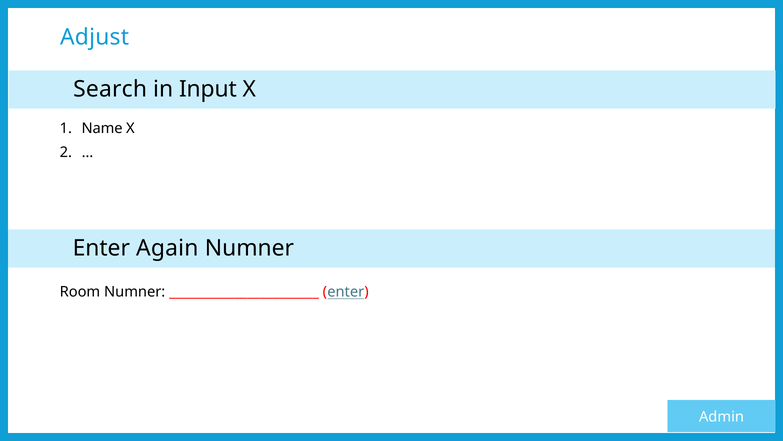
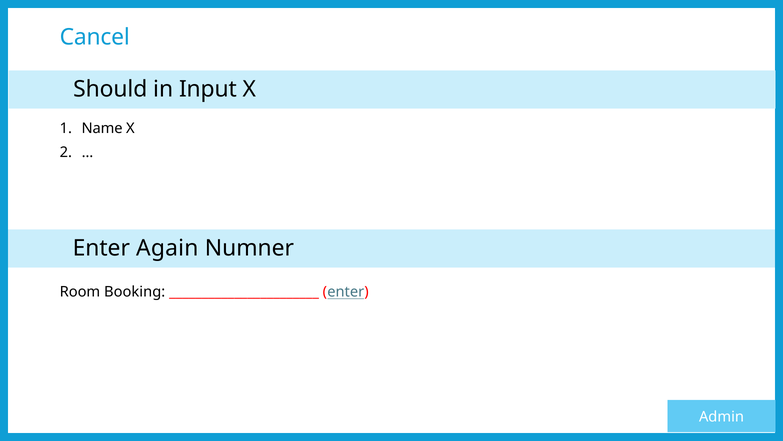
Adjust: Adjust -> Cancel
Search: Search -> Should
Room Numner: Numner -> Booking
